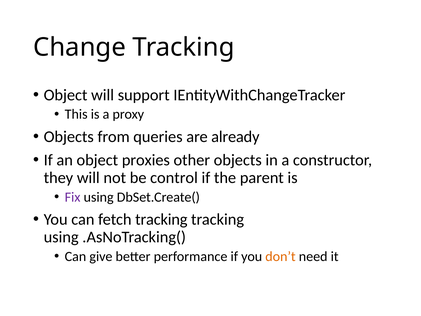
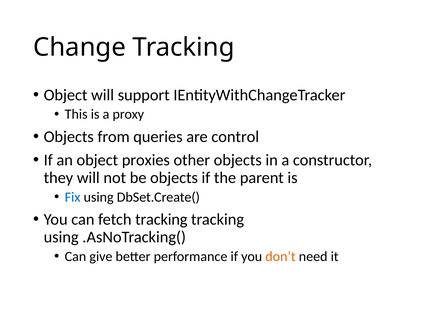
already: already -> control
be control: control -> objects
Fix colour: purple -> blue
